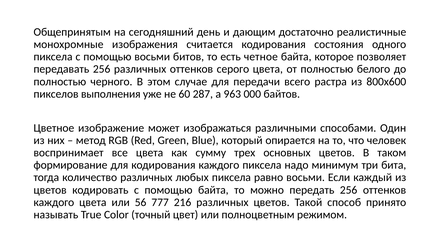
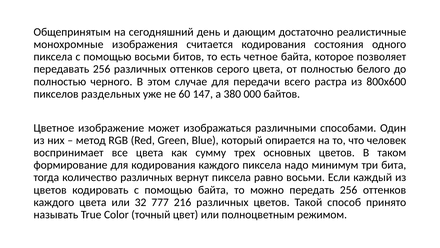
выполнения: выполнения -> раздельных
287: 287 -> 147
963: 963 -> 380
любых: любых -> вернут
56: 56 -> 32
